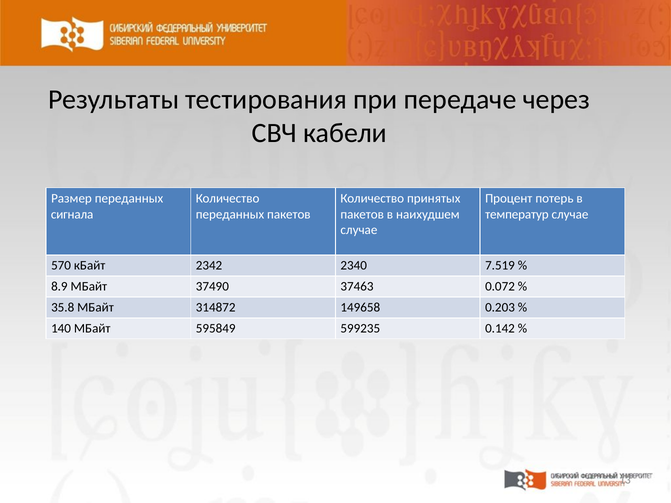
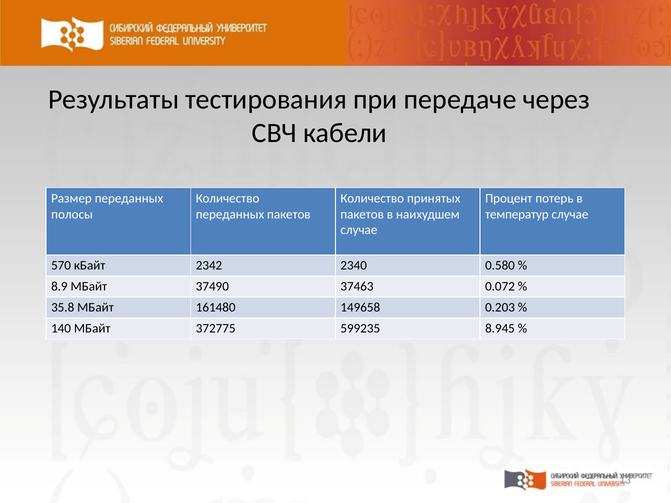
сигнала: сигнала -> полосы
7.519: 7.519 -> 0.580
314872: 314872 -> 161480
595849: 595849 -> 372775
0.142: 0.142 -> 8.945
